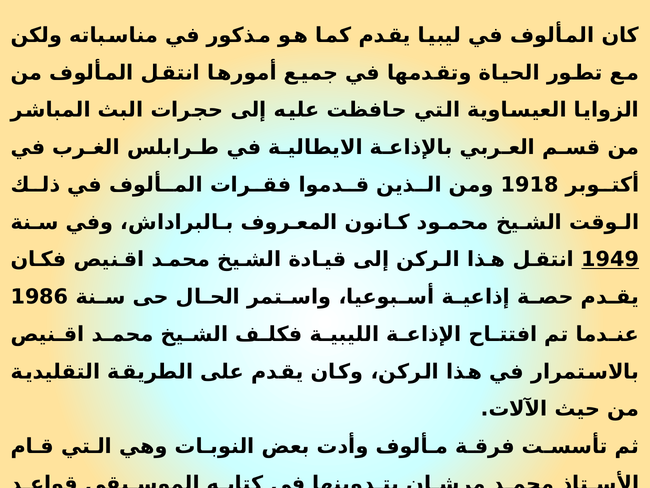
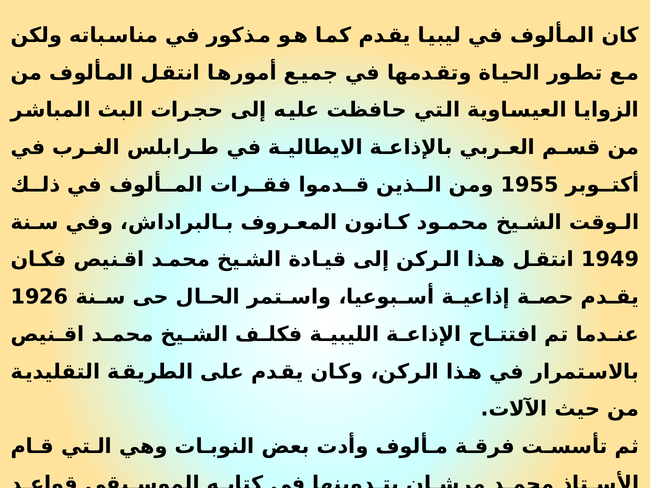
1918: 1918 -> 1955
1949 underline: present -> none
1986: 1986 -> 1926
